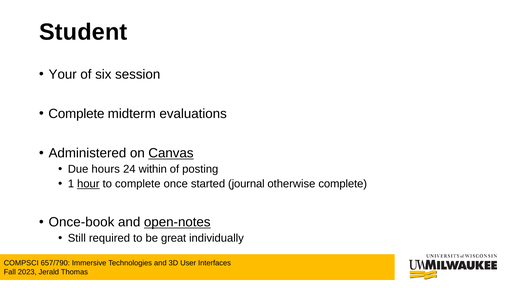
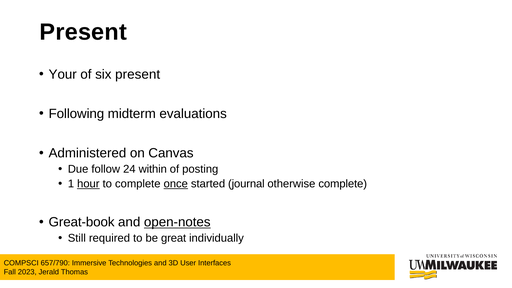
Student at (83, 32): Student -> Present
six session: session -> present
Complete at (76, 114): Complete -> Following
Canvas underline: present -> none
hours: hours -> follow
once underline: none -> present
Once-book: Once-book -> Great-book
